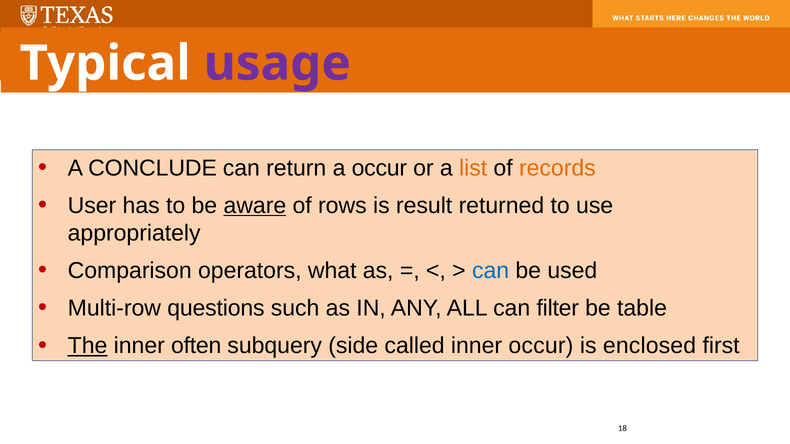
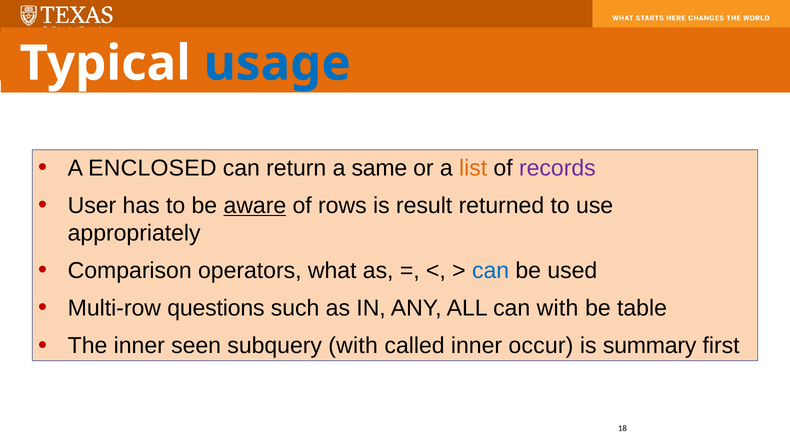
usage colour: purple -> blue
CONCLUDE: CONCLUDE -> ENCLOSED
a occur: occur -> same
records colour: orange -> purple
can filter: filter -> with
The underline: present -> none
often: often -> seen
subquery side: side -> with
enclosed: enclosed -> summary
